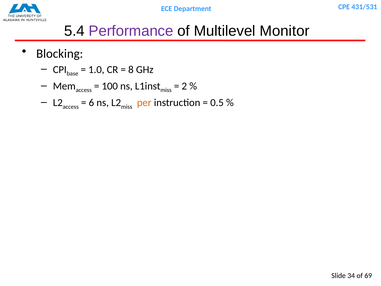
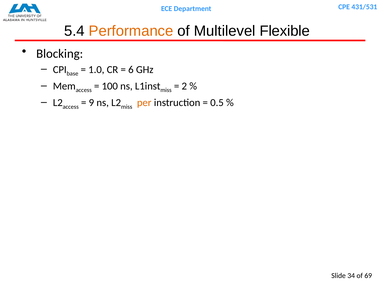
Performance colour: purple -> orange
Monitor: Monitor -> Flexible
8: 8 -> 6
6: 6 -> 9
